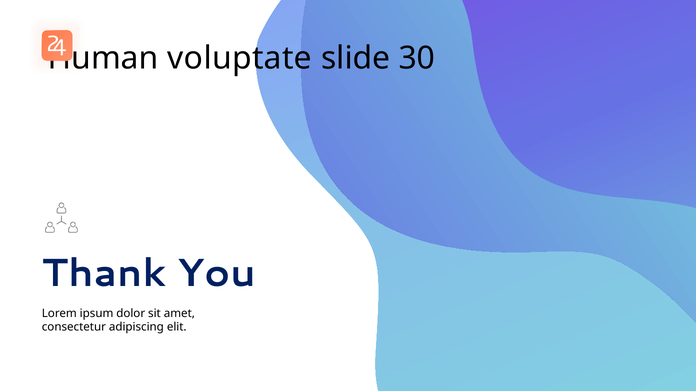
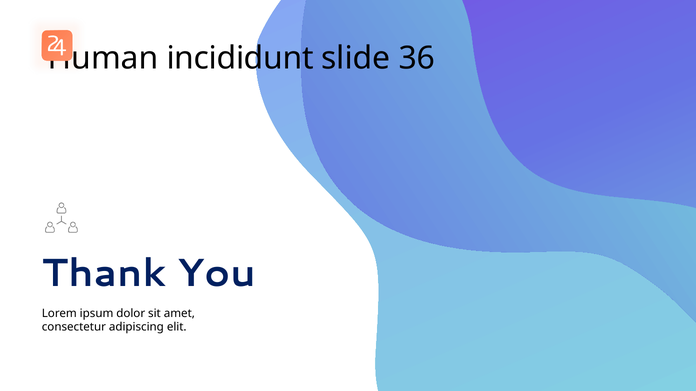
voluptate: voluptate -> incididunt
30: 30 -> 36
